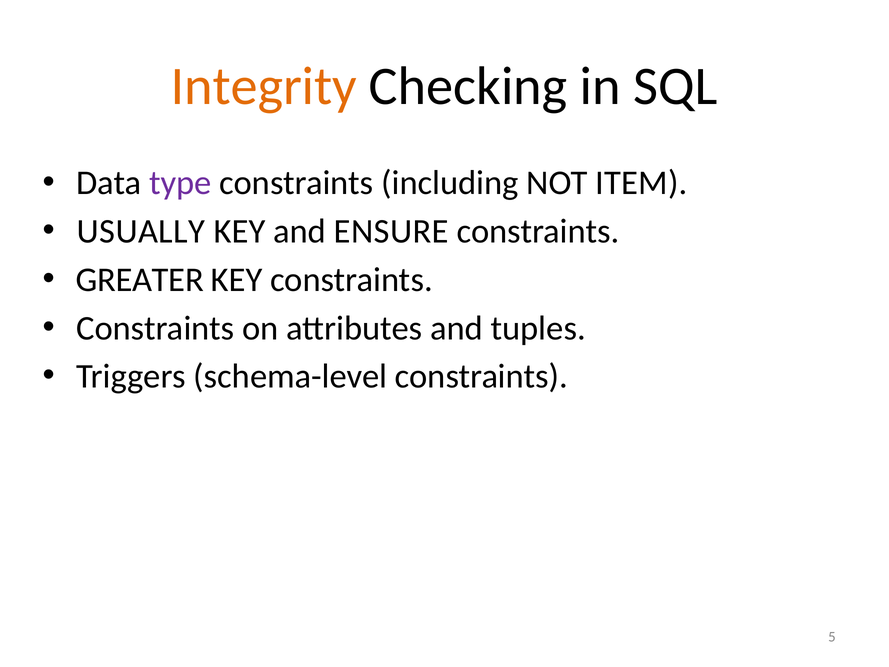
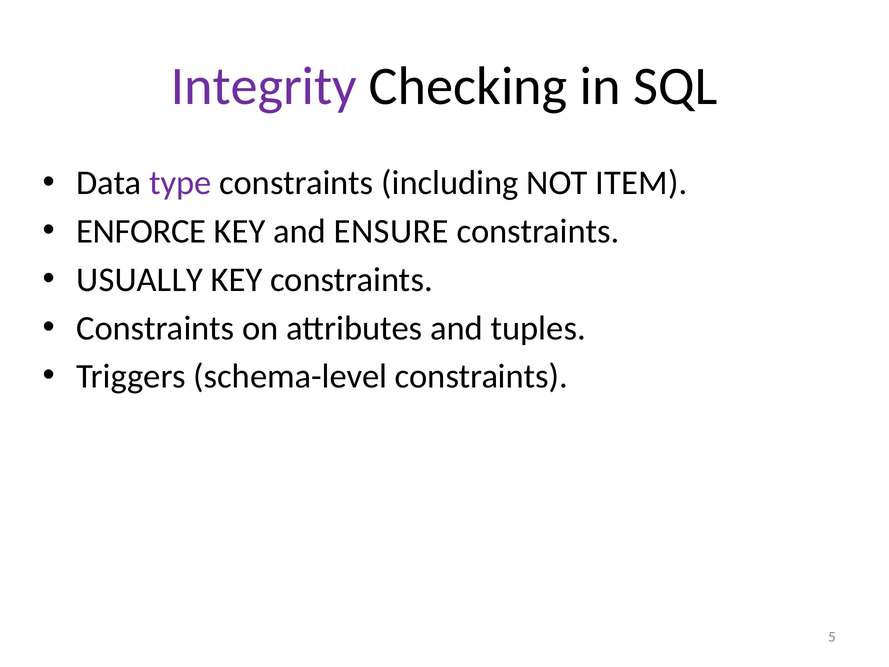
Integrity colour: orange -> purple
USUALLY: USUALLY -> ENFORCE
GREATER: GREATER -> USUALLY
